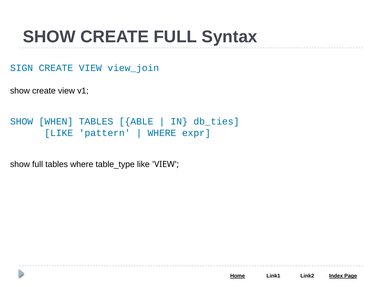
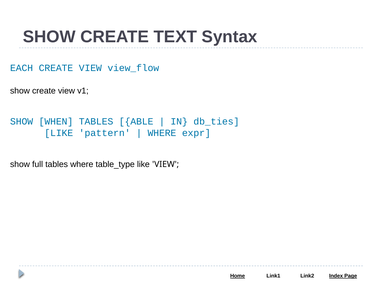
CREATE FULL: FULL -> TEXT
SIGN: SIGN -> EACH
view_join: view_join -> view_flow
